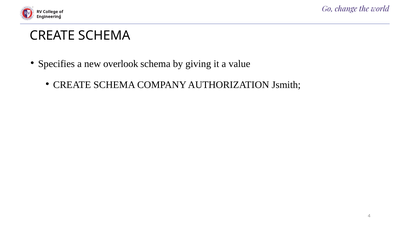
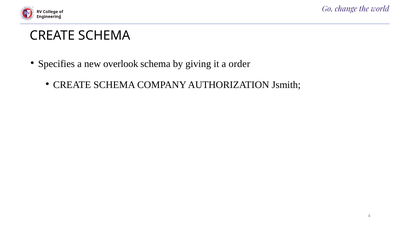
value: value -> order
